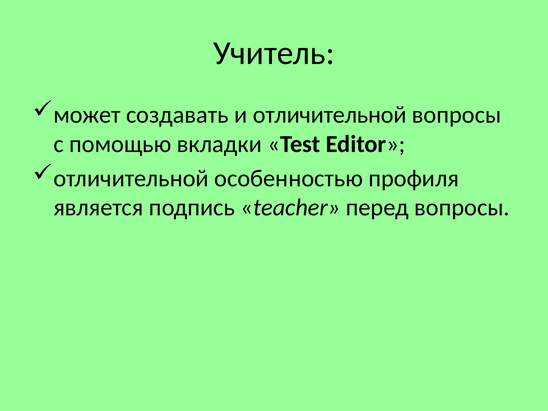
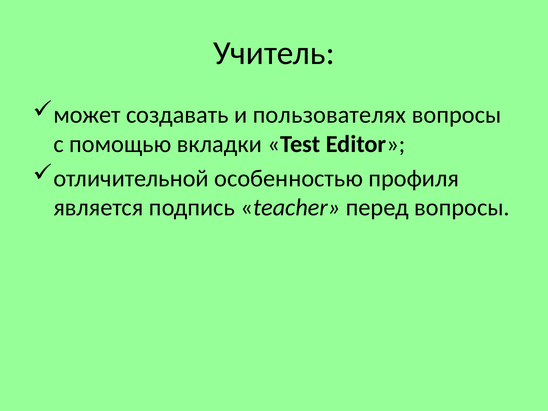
и отличительной: отличительной -> пользователях
